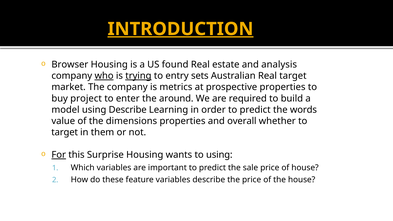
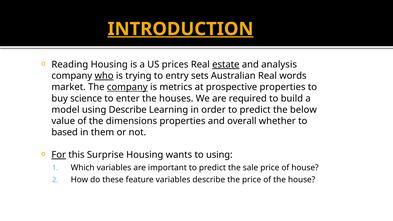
Browser: Browser -> Reading
found: found -> prices
estate underline: none -> present
trying underline: present -> none
Real target: target -> words
company at (127, 87) underline: none -> present
project: project -> science
around: around -> houses
words: words -> below
target at (65, 132): target -> based
